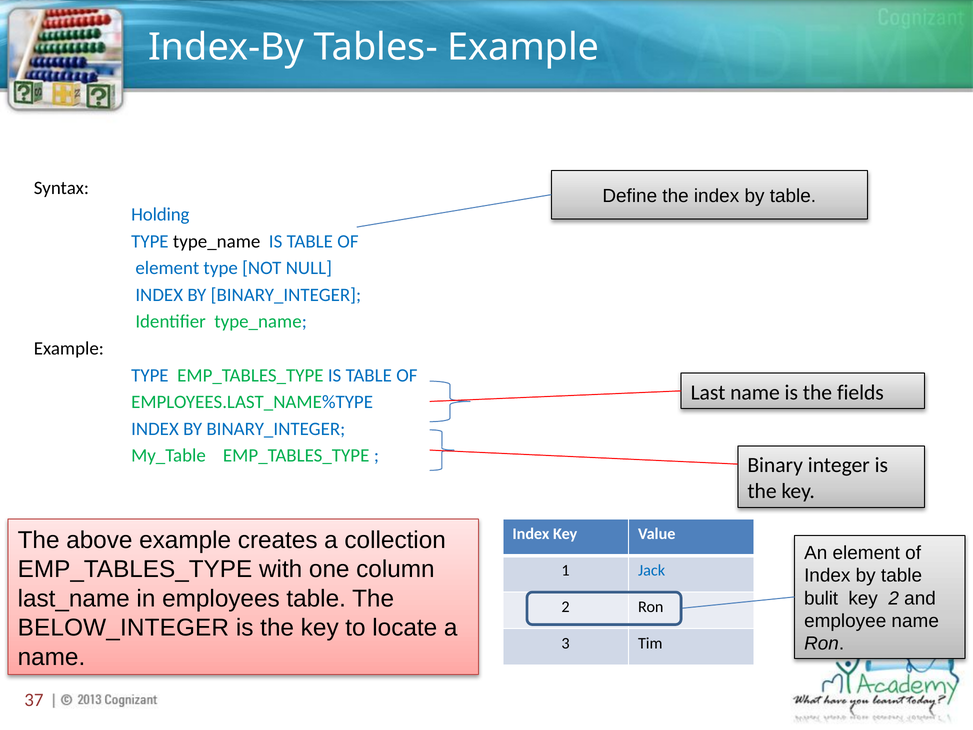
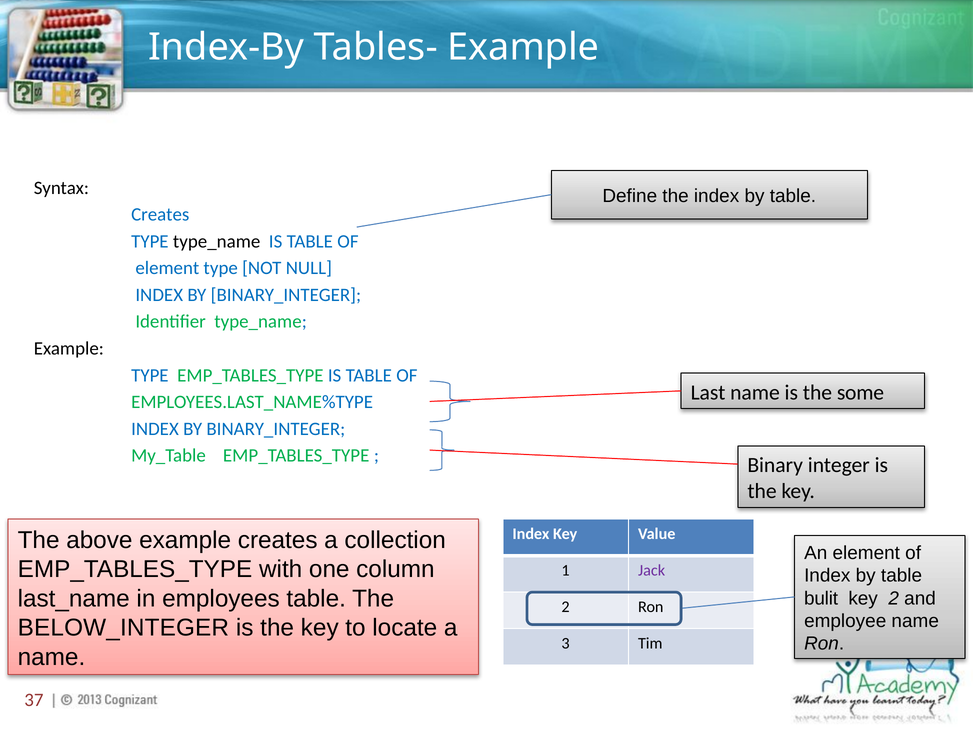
Holding at (160, 215): Holding -> Creates
fields: fields -> some
Jack colour: blue -> purple
